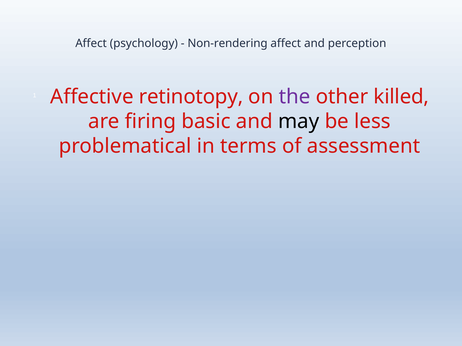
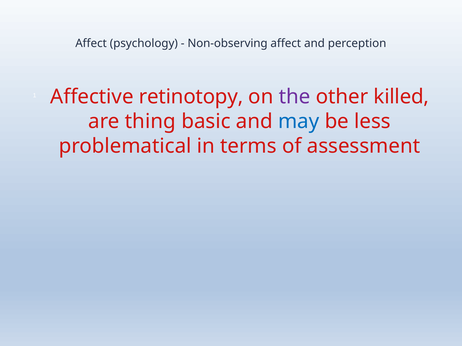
Non-rendering: Non-rendering -> Non-observing
firing: firing -> thing
may colour: black -> blue
